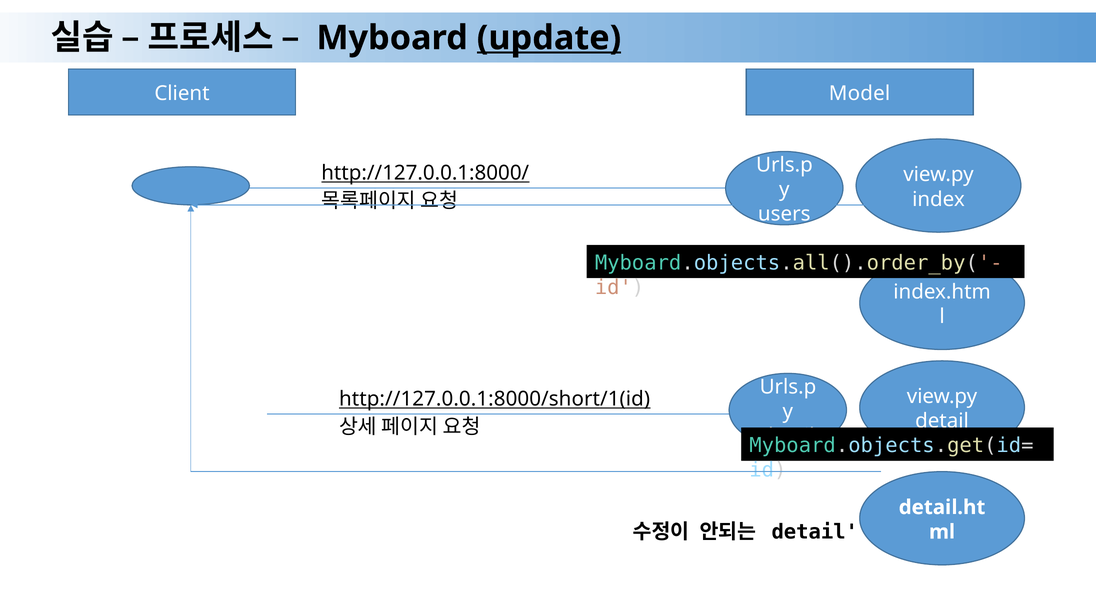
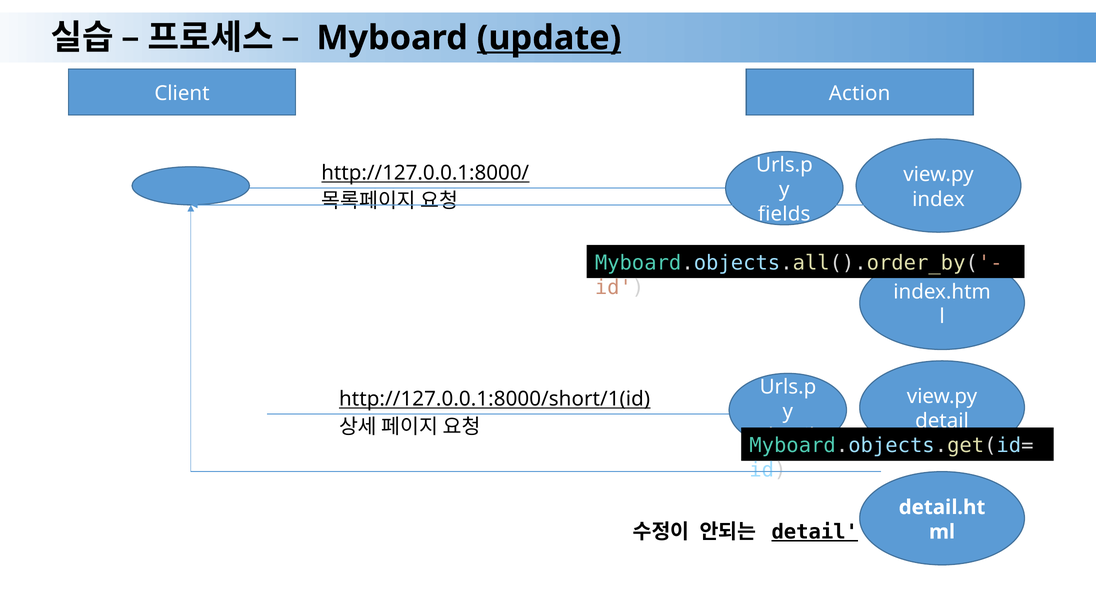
Model: Model -> Action
users: users -> fields
detail at (815, 532) underline: none -> present
